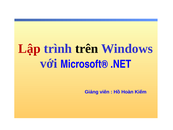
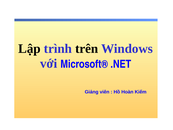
Lập colour: red -> black
